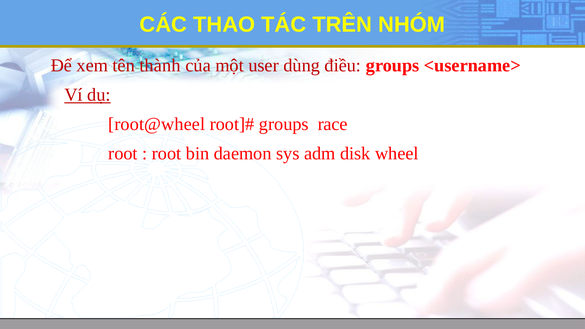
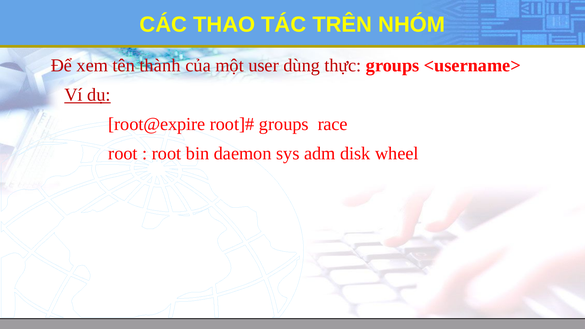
điều: điều -> thực
root@wheel: root@wheel -> root@expire
